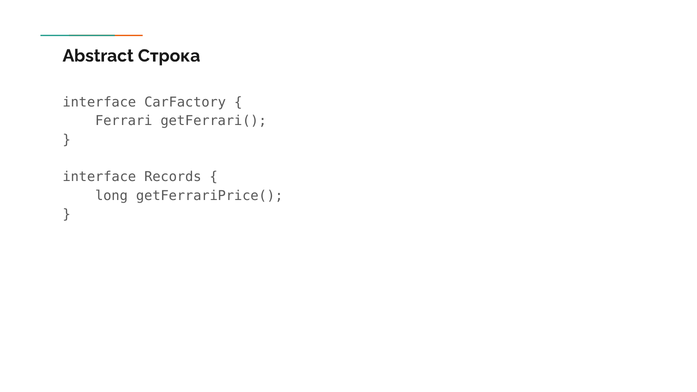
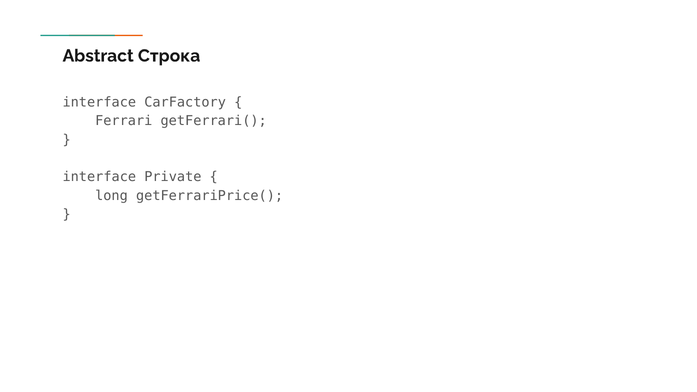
Records: Records -> Private
